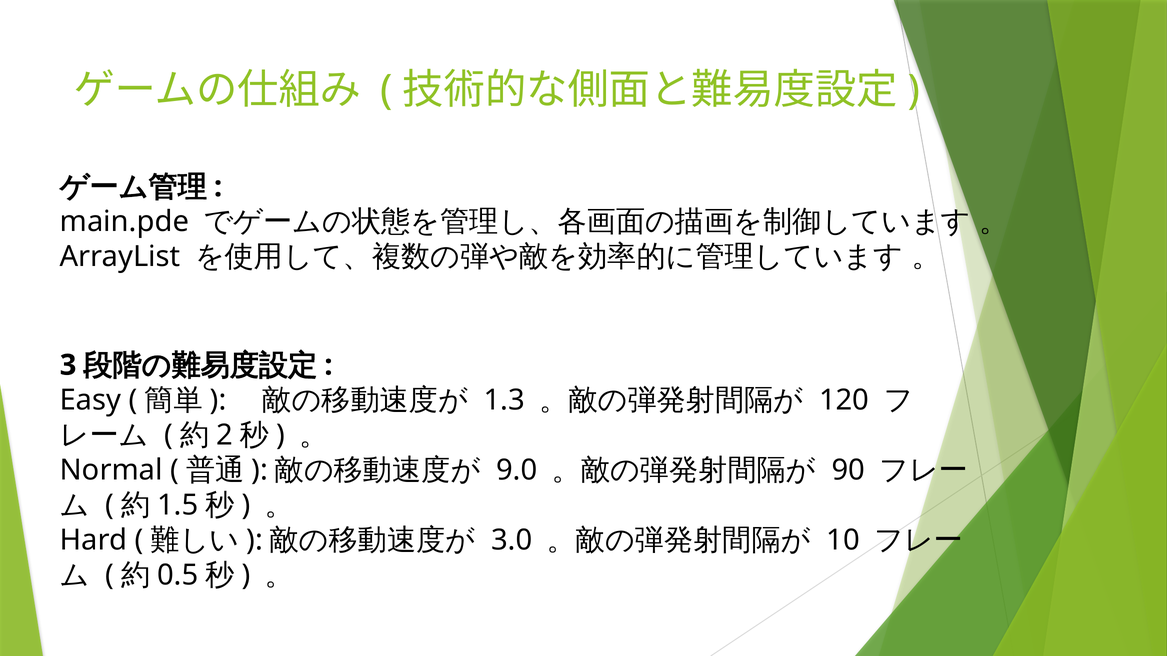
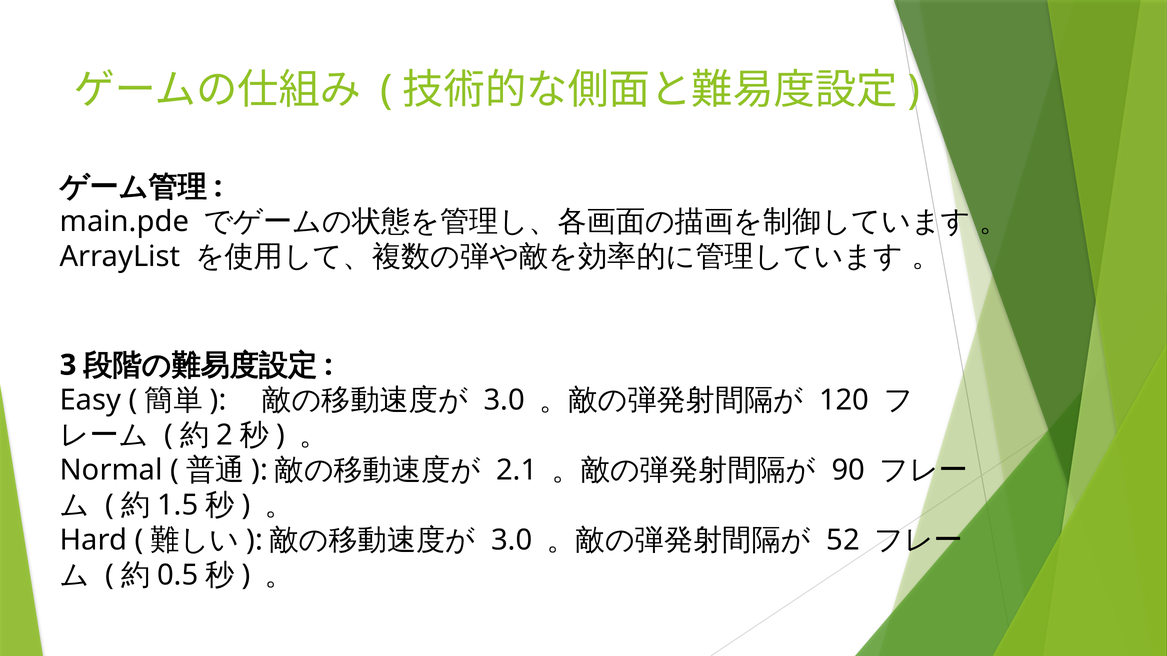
1.3 at (504, 400): 1.3 -> 3.0
9.0: 9.0 -> 2.1
10: 10 -> 52
